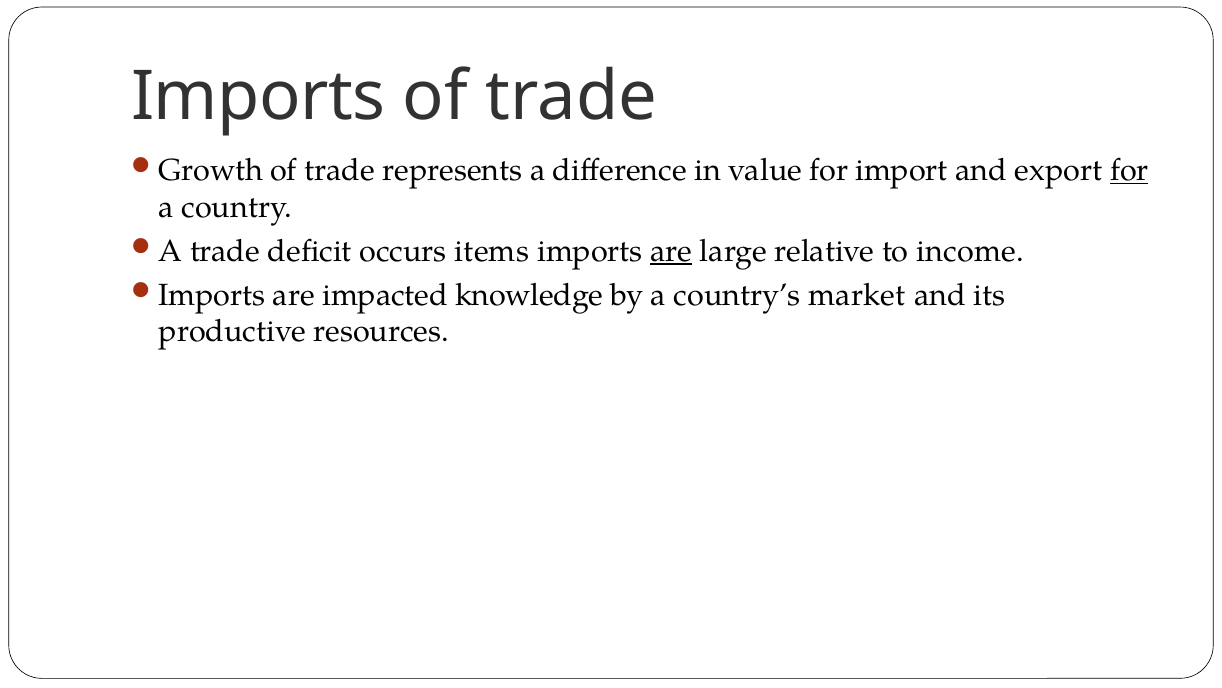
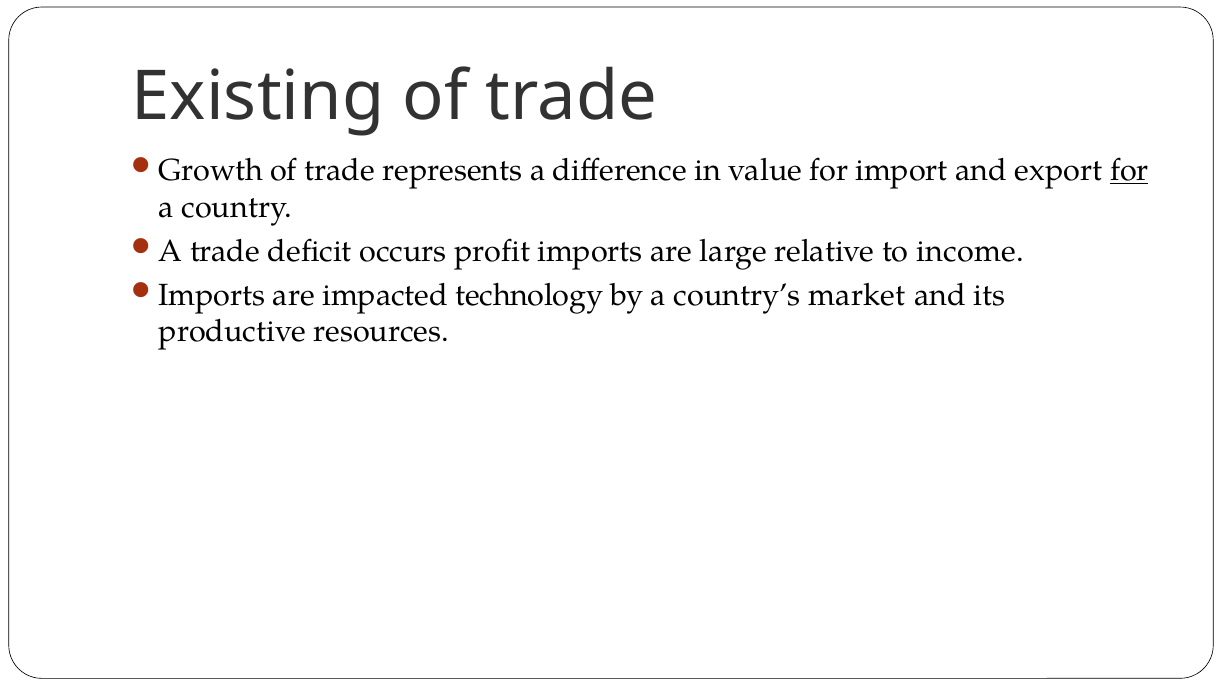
Imports at (258, 96): Imports -> Existing
items: items -> profit
are at (671, 251) underline: present -> none
knowledge: knowledge -> technology
